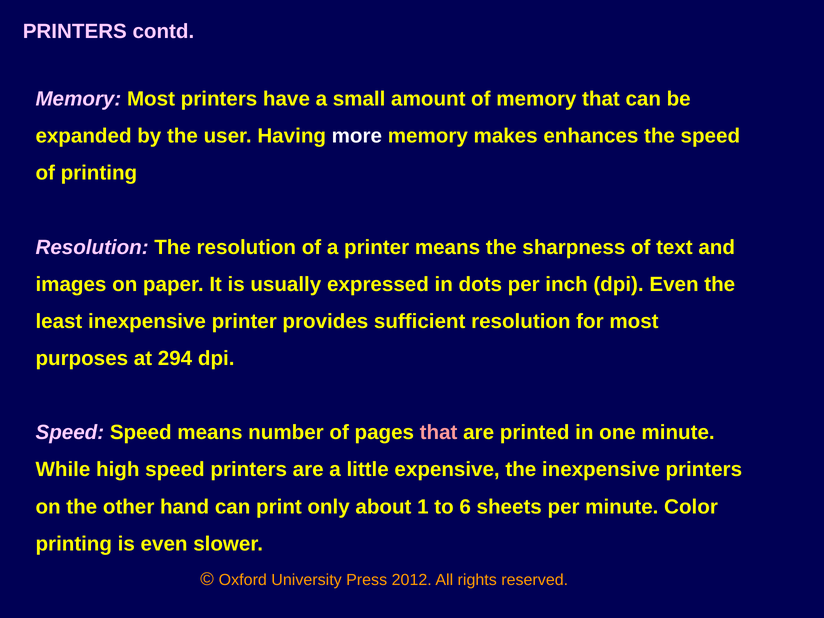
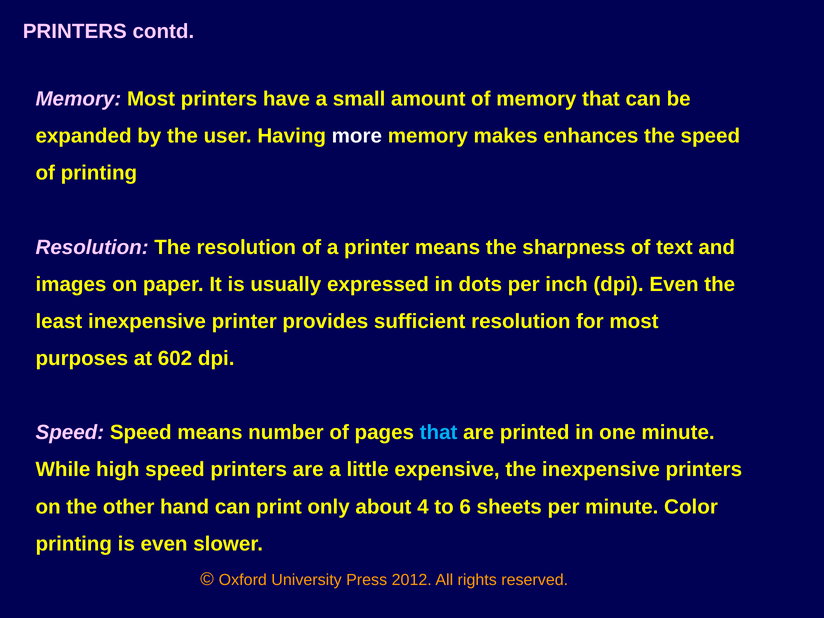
294: 294 -> 602
that at (439, 433) colour: pink -> light blue
1: 1 -> 4
